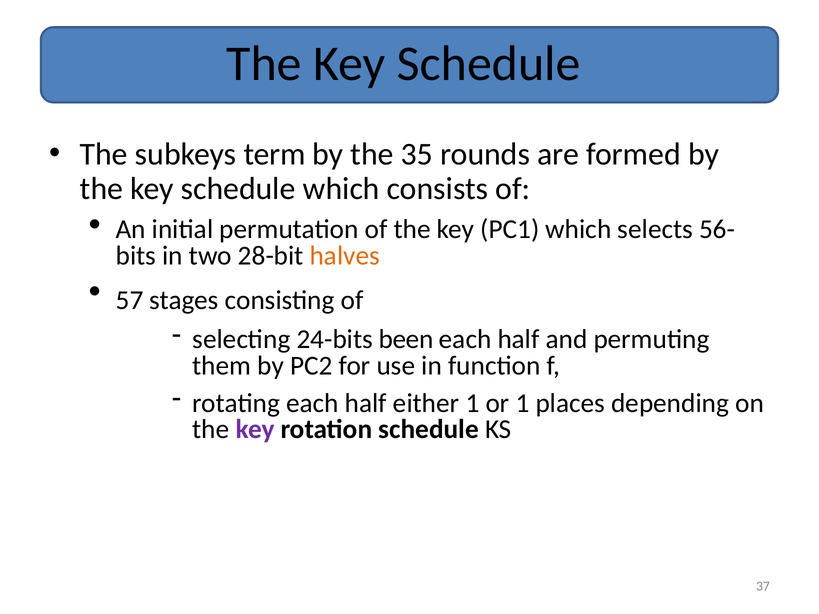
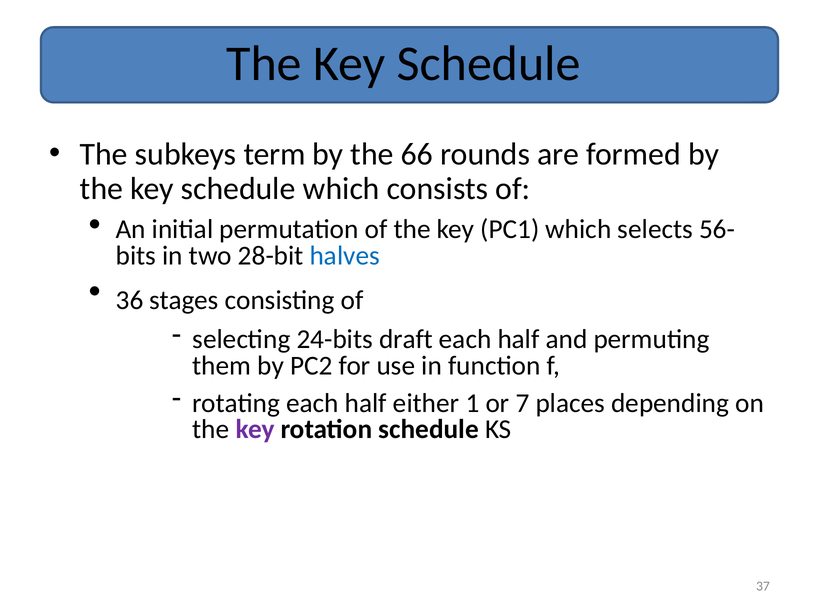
35: 35 -> 66
halves colour: orange -> blue
57: 57 -> 36
been: been -> draft
or 1: 1 -> 7
